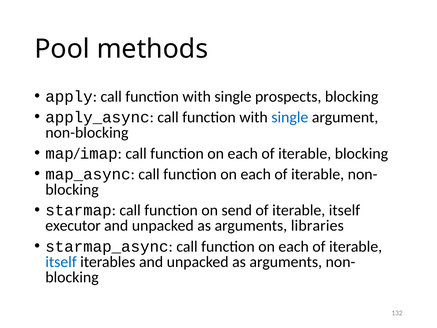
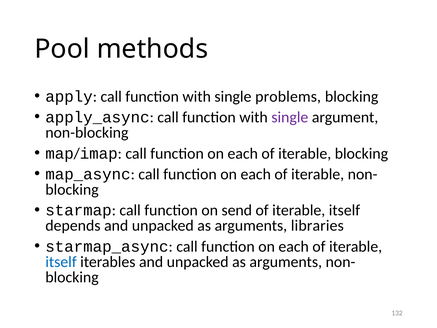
prospects: prospects -> problems
single at (290, 117) colour: blue -> purple
executor: executor -> depends
